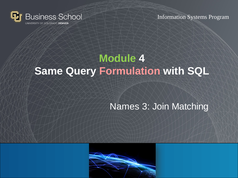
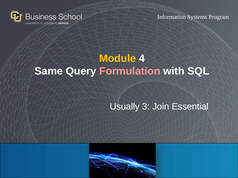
Module colour: light green -> yellow
Names: Names -> Usually
Matching: Matching -> Essential
